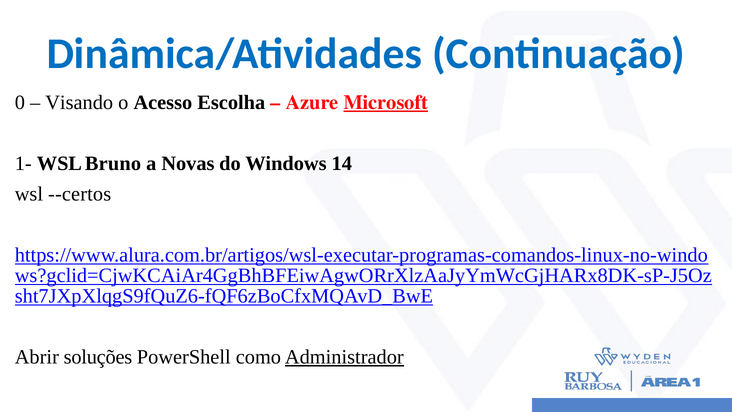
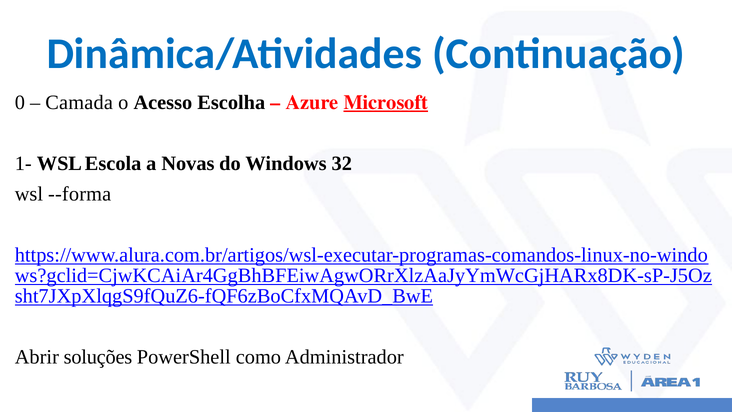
Visando: Visando -> Camada
Bruno: Bruno -> Escola
14: 14 -> 32
--certos: --certos -> --forma
Administrador underline: present -> none
